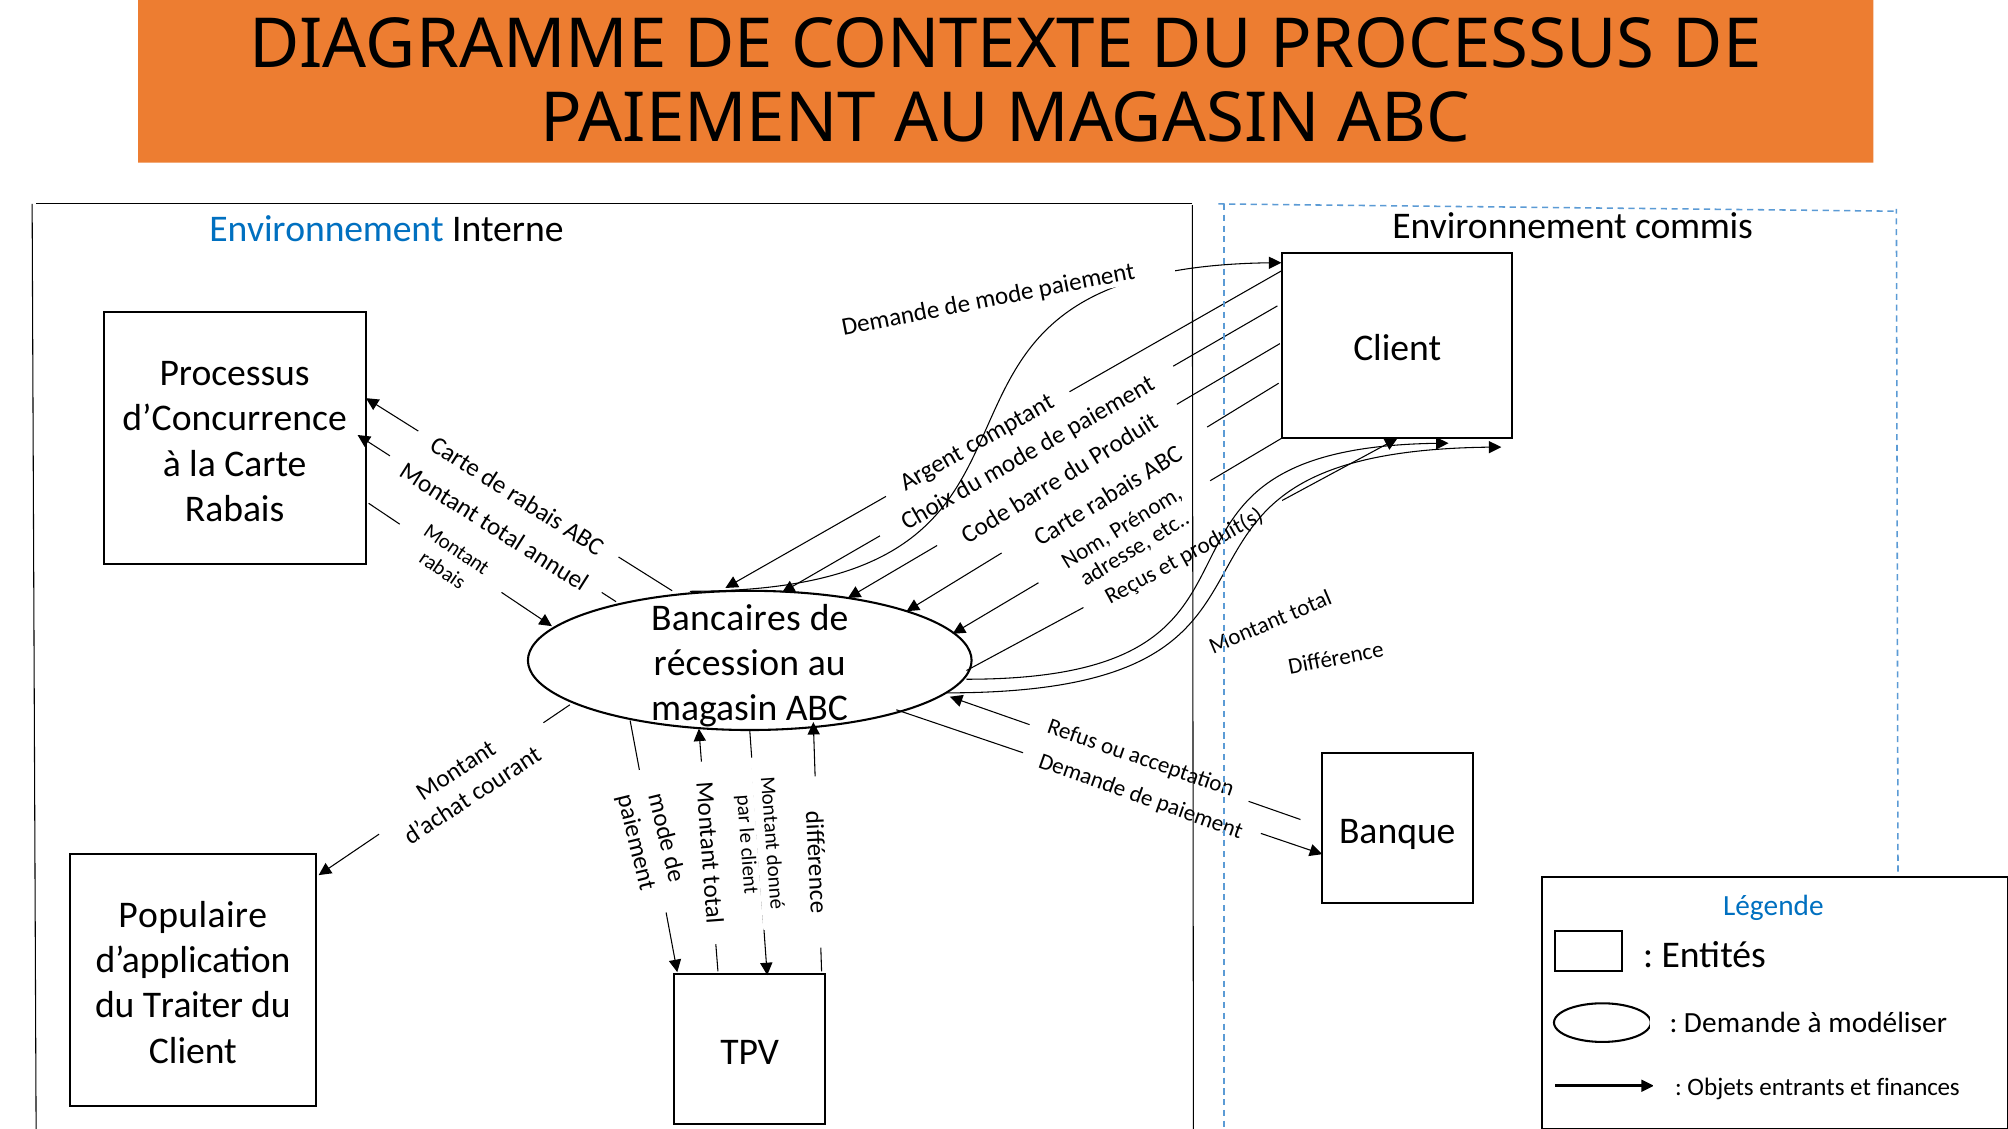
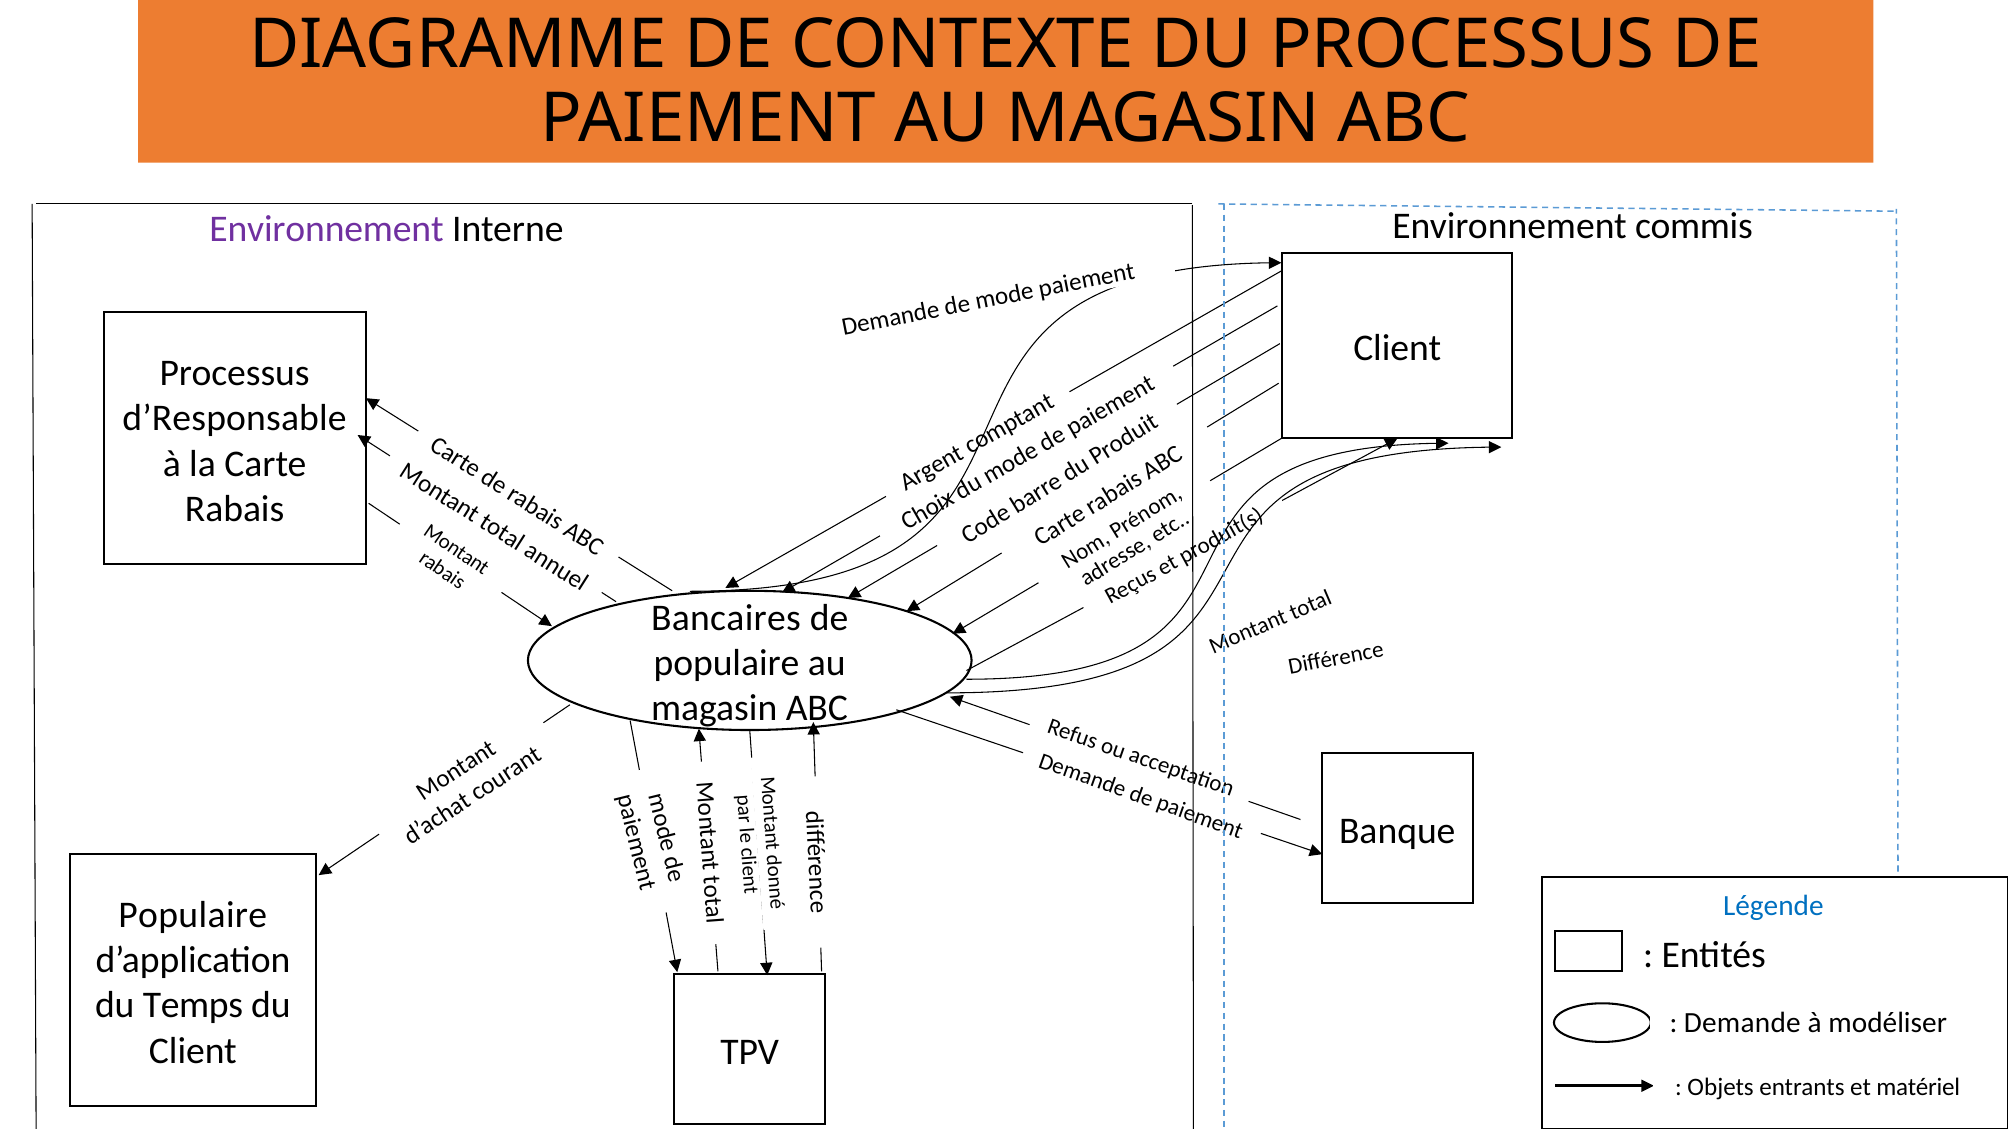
Environnement at (326, 230) colour: blue -> purple
d’Concurrence: d’Concurrence -> d’Responsable
récession at (726, 663): récession -> populaire
Traiter: Traiter -> Temps
finances: finances -> matériel
